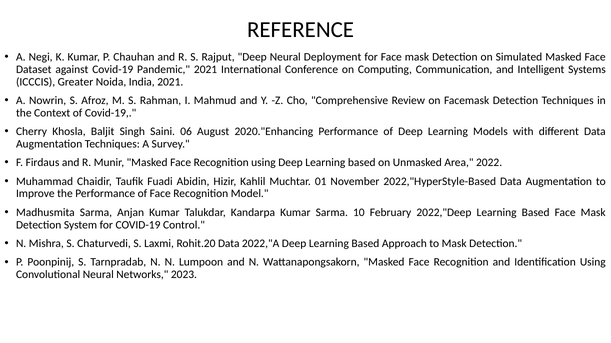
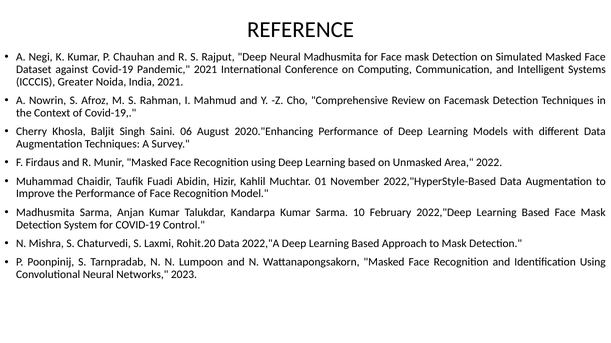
Neural Deployment: Deployment -> Madhusmita
